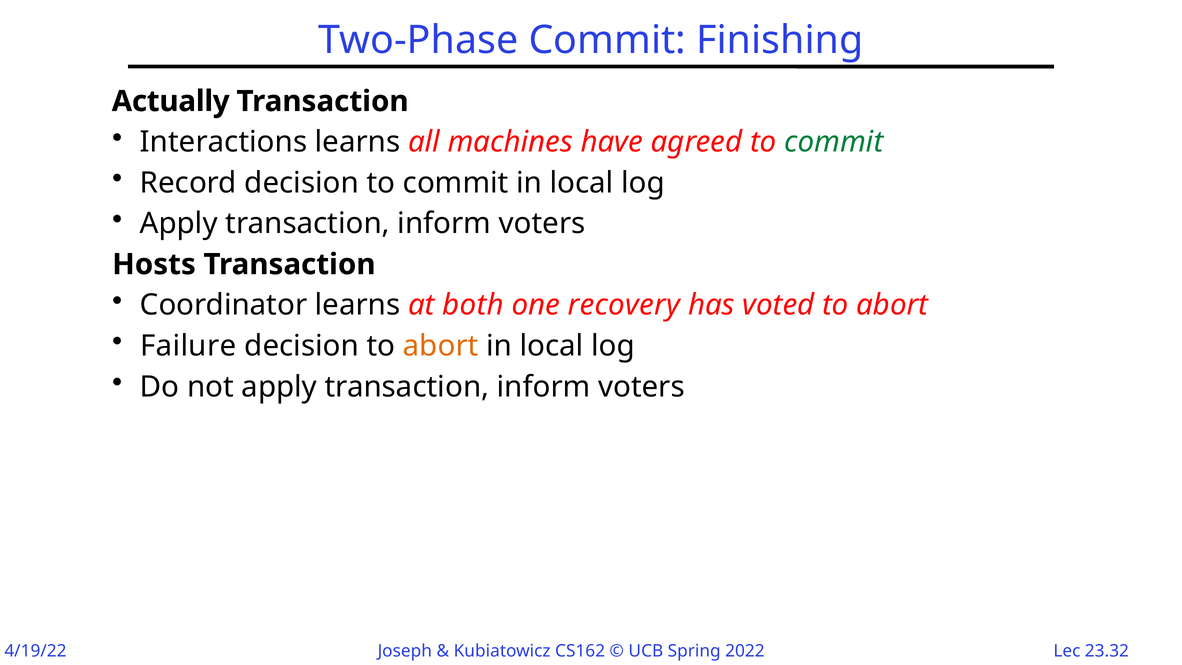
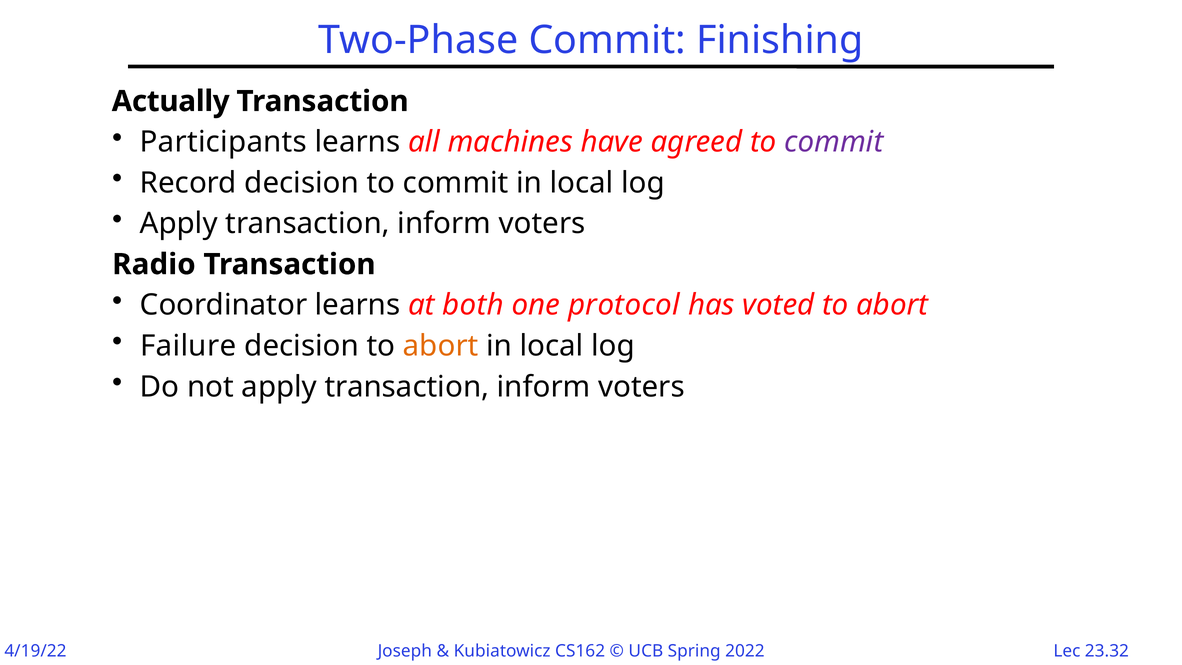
Interactions: Interactions -> Participants
commit at (834, 142) colour: green -> purple
Hosts: Hosts -> Radio
recovery: recovery -> protocol
